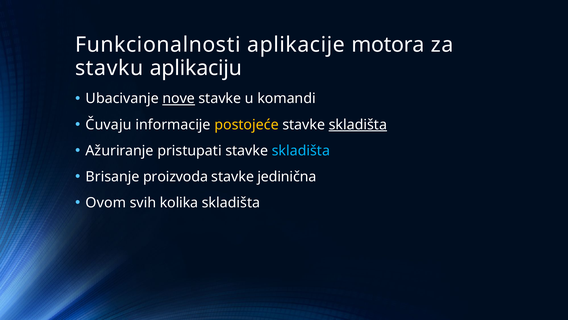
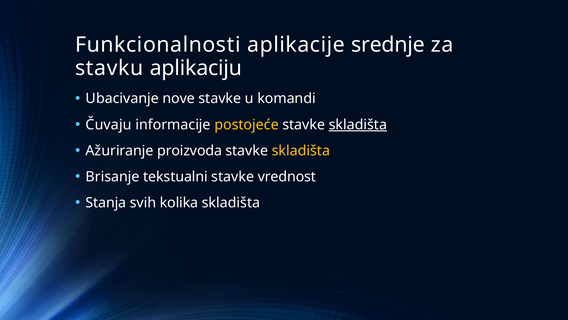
motora: motora -> srednje
nove underline: present -> none
pristupati: pristupati -> proizvoda
skladišta at (301, 150) colour: light blue -> yellow
proizvoda: proizvoda -> tekstualni
jedinična: jedinična -> vrednost
Ovom: Ovom -> Stanja
